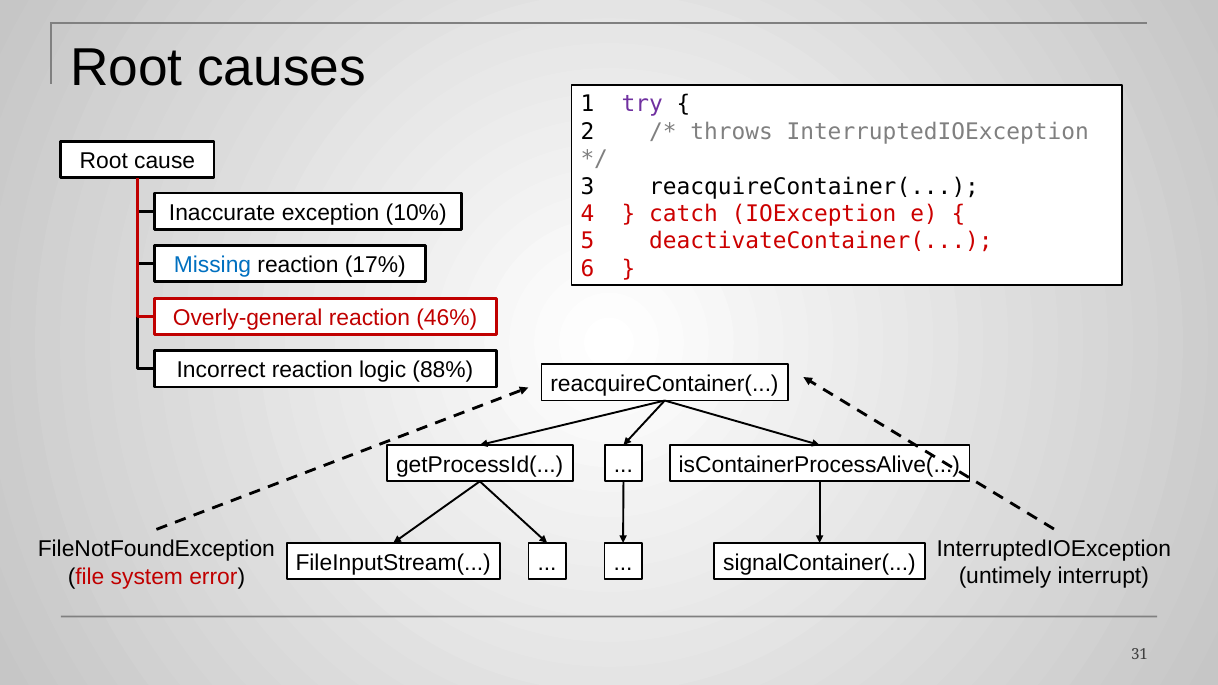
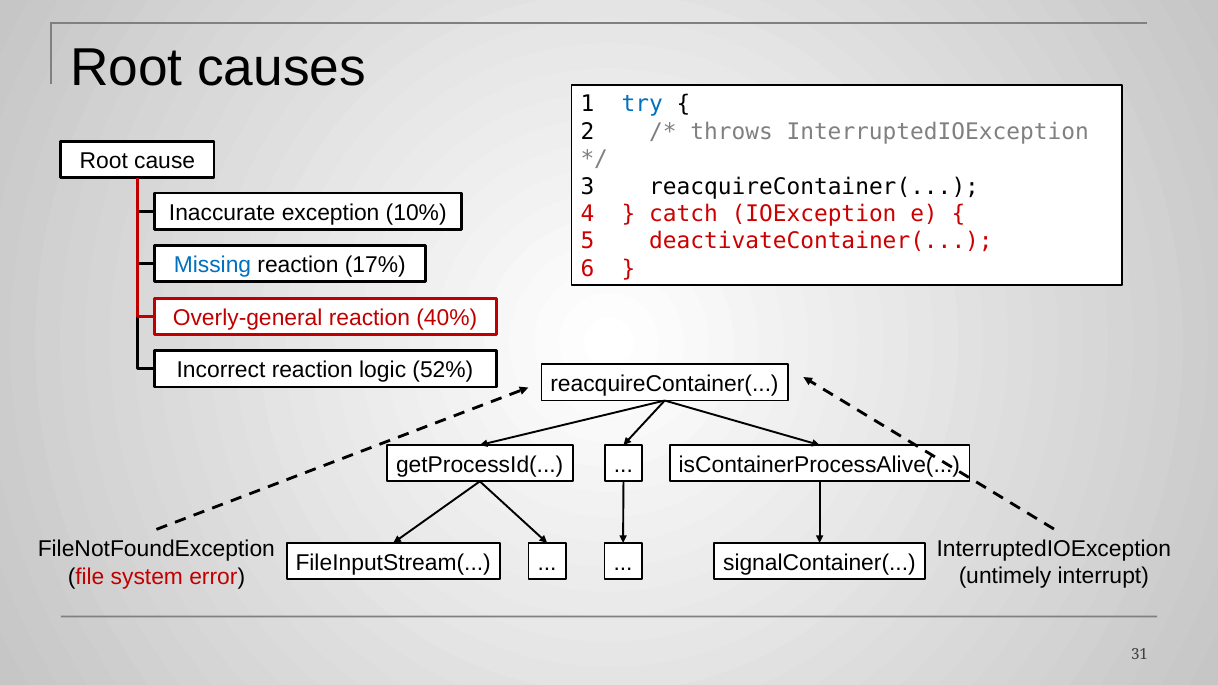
try colour: purple -> blue
46%: 46% -> 40%
88%: 88% -> 52%
